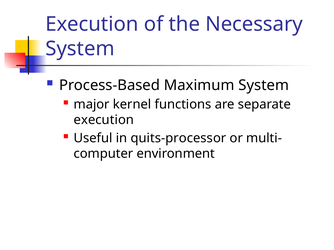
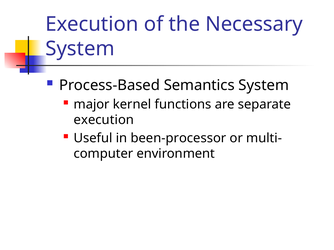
Maximum: Maximum -> Semantics
quits-processor: quits-processor -> been-processor
